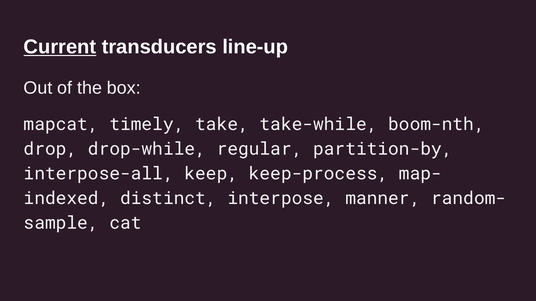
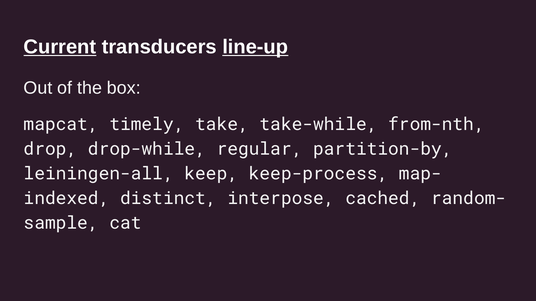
line-up underline: none -> present
boom-nth: boom-nth -> from-nth
interpose-all: interpose-all -> leiningen-all
manner: manner -> cached
